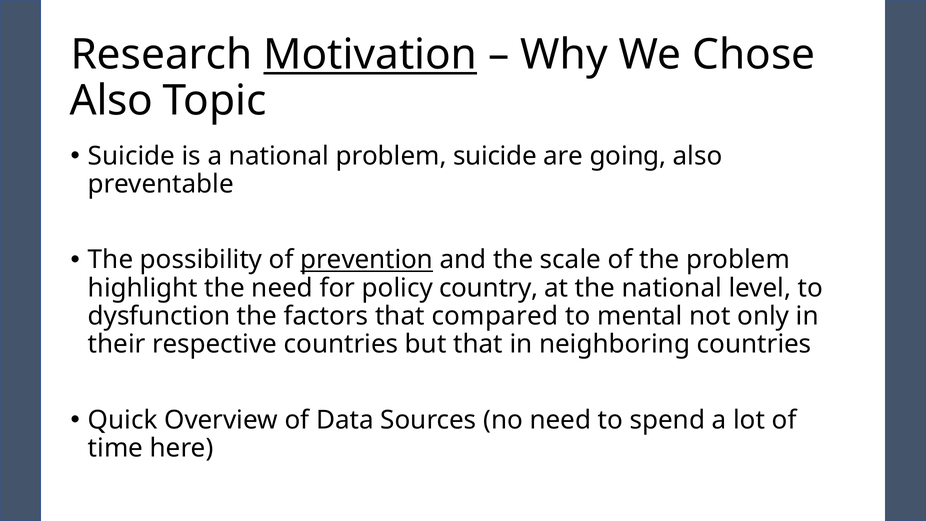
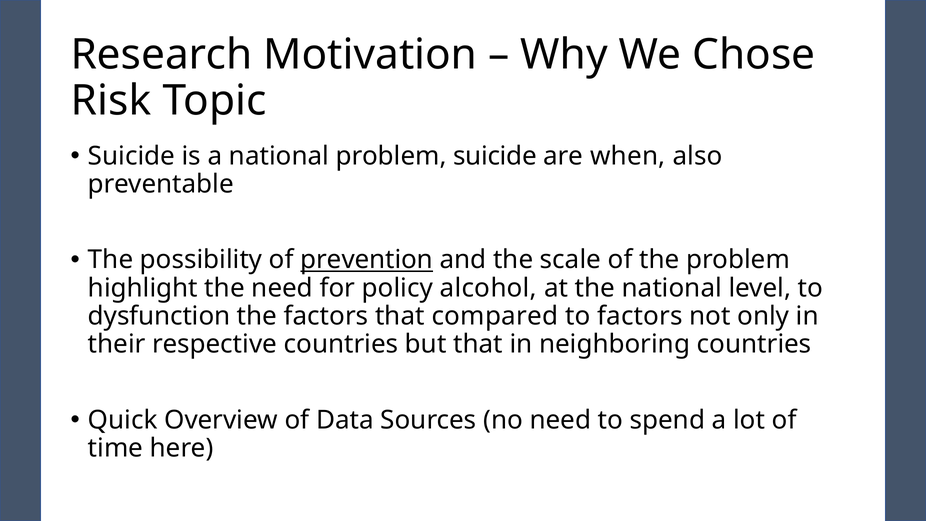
Motivation underline: present -> none
Also at (111, 101): Also -> Risk
going: going -> when
country: country -> alcohol
to mental: mental -> factors
